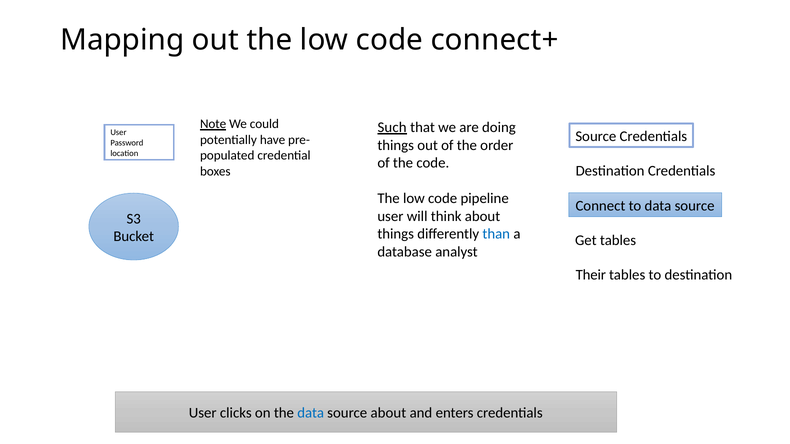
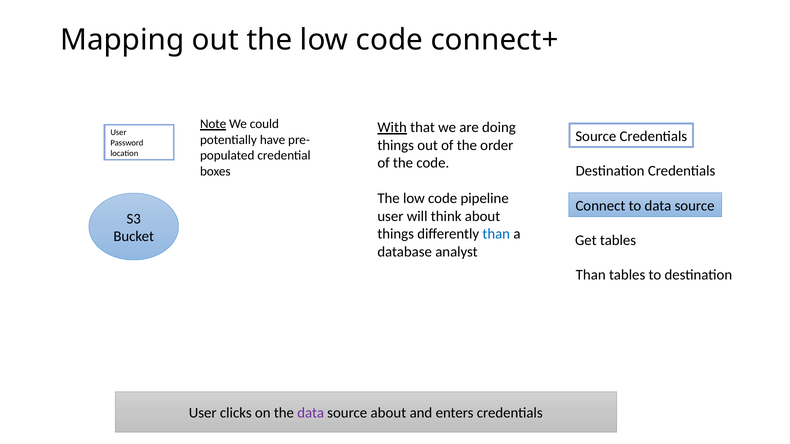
Such: Such -> With
Their at (591, 275): Their -> Than
data at (311, 413) colour: blue -> purple
